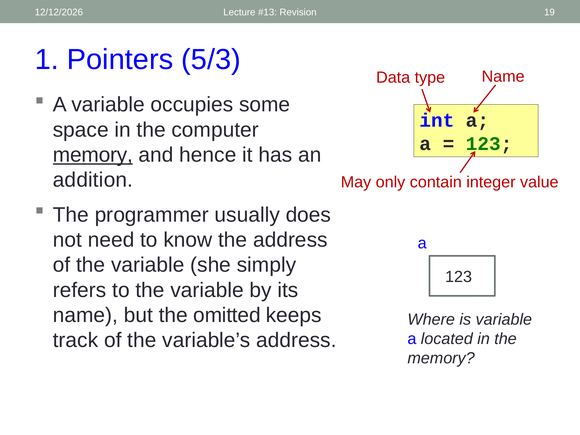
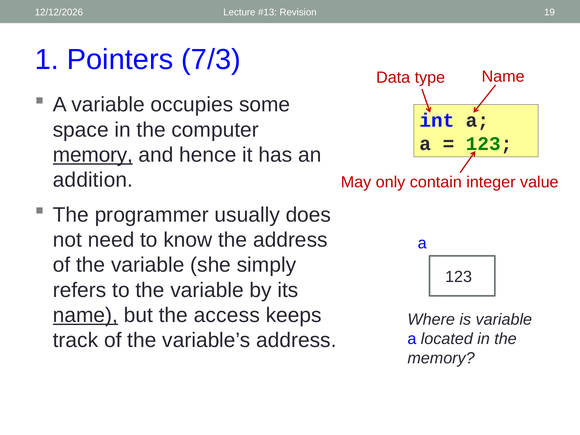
5/3: 5/3 -> 7/3
name at (85, 315) underline: none -> present
omitted: omitted -> access
